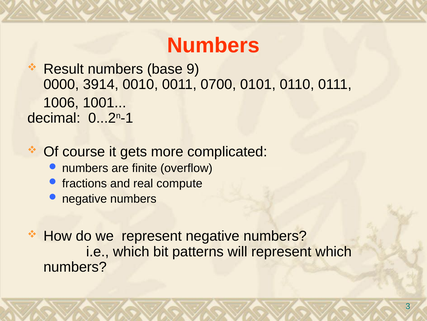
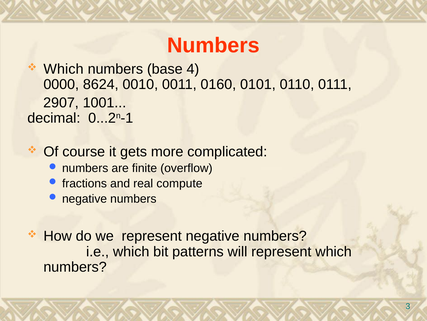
Result at (64, 69): Result -> Which
9: 9 -> 4
3914: 3914 -> 8624
0700: 0700 -> 0160
1006: 1006 -> 2907
